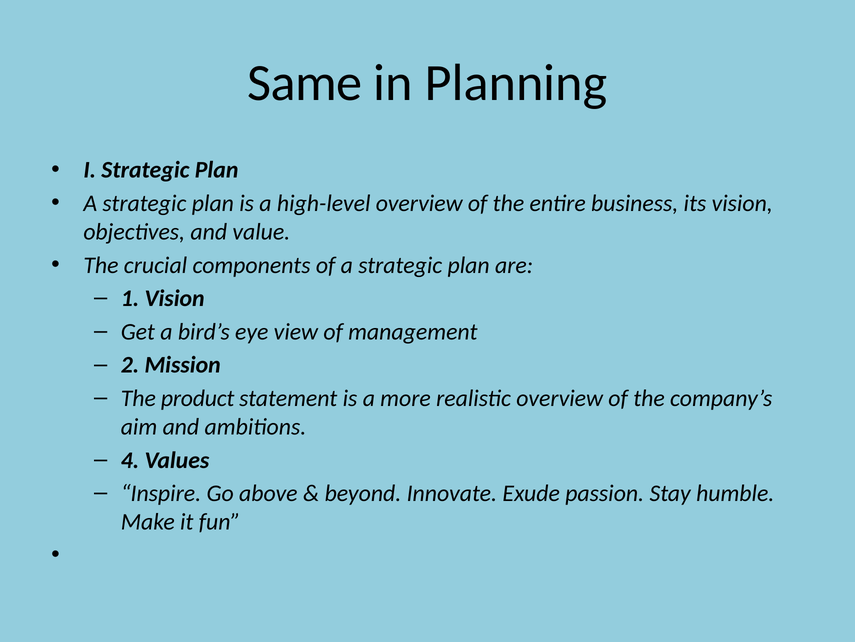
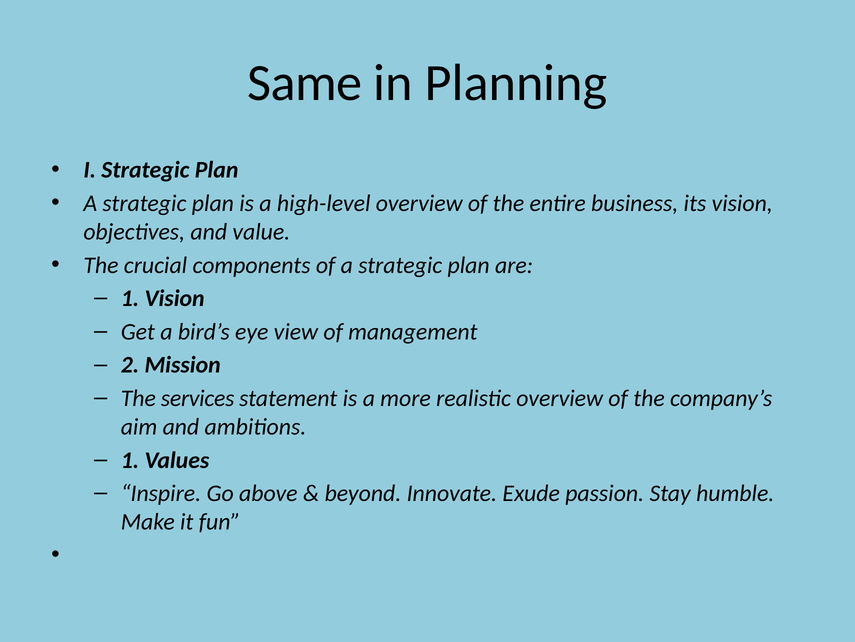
product: product -> services
4 at (130, 460): 4 -> 1
